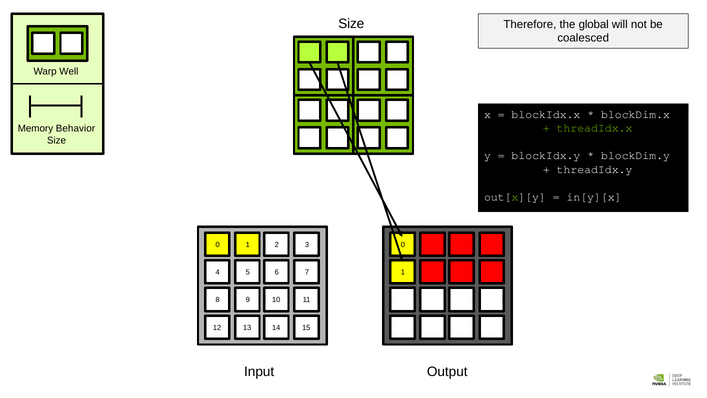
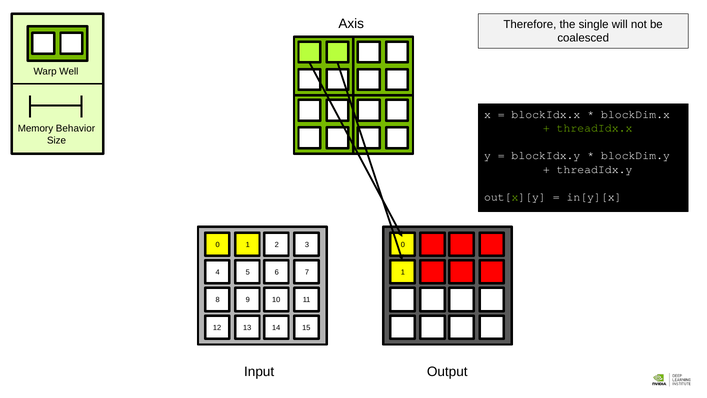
Size at (351, 24): Size -> Axis
global: global -> single
